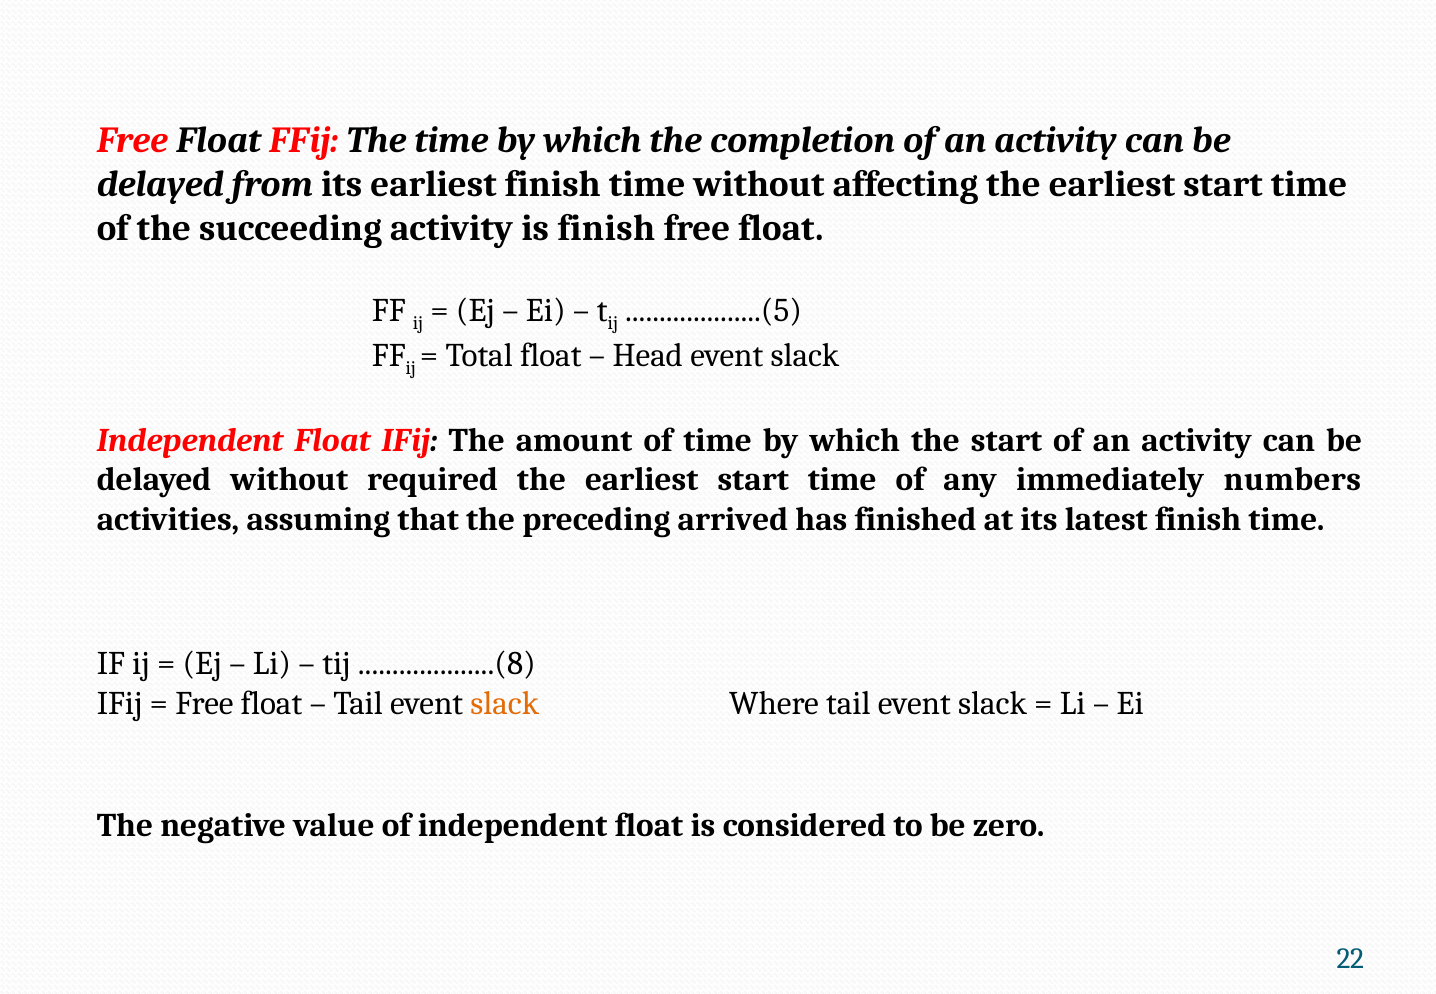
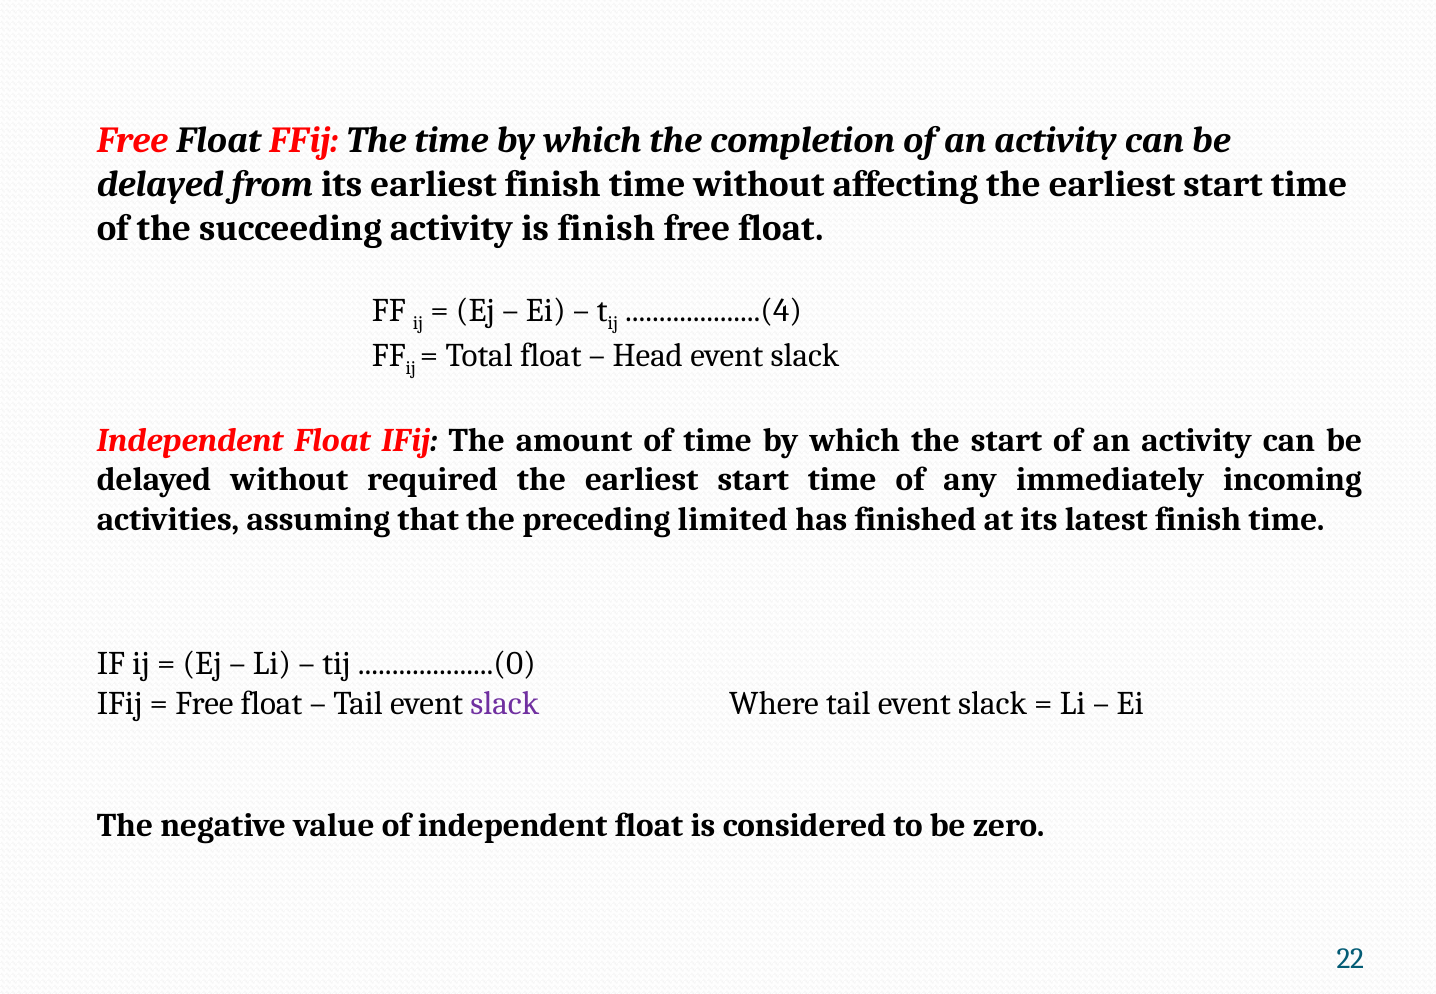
....................(5: ....................(5 -> ....................(4
numbers: numbers -> incoming
arrived: arrived -> limited
....................(8: ....................(8 -> ....................(0
slack at (505, 704) colour: orange -> purple
